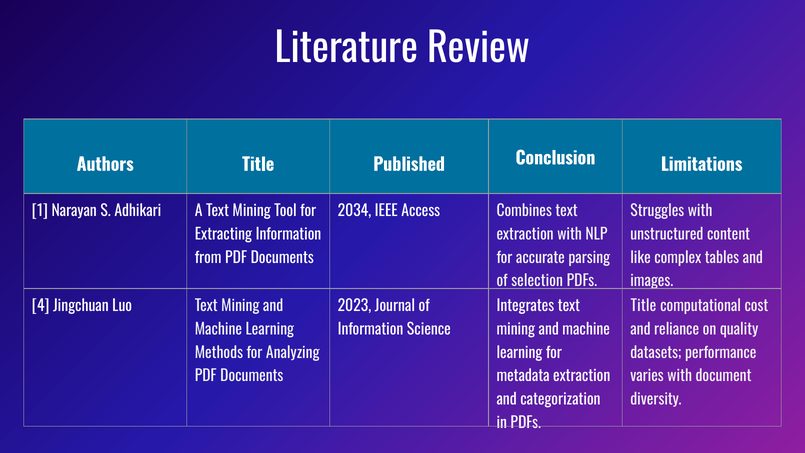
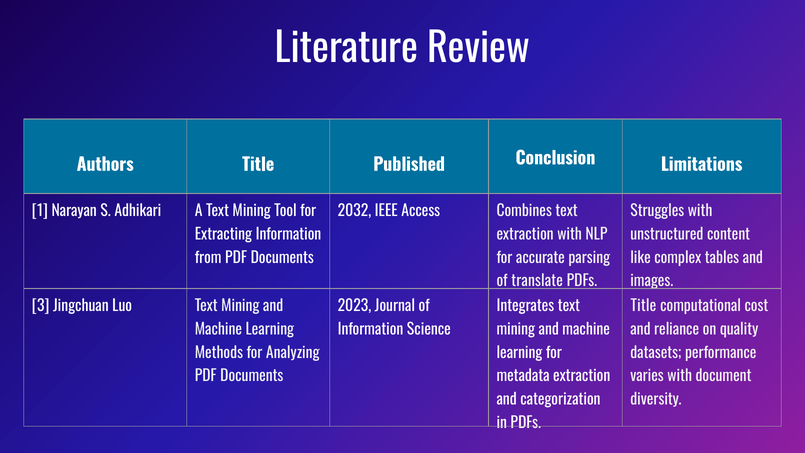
2034: 2034 -> 2032
selection: selection -> translate
4: 4 -> 3
